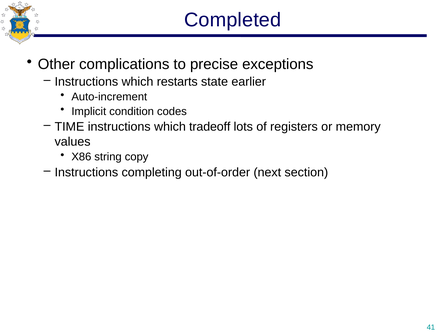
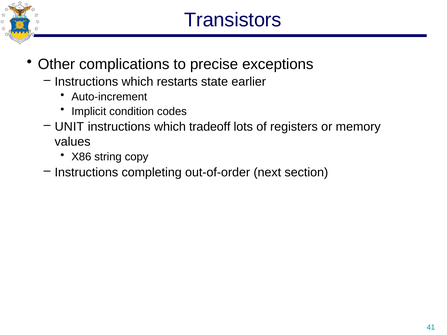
Completed: Completed -> Transistors
TIME: TIME -> UNIT
